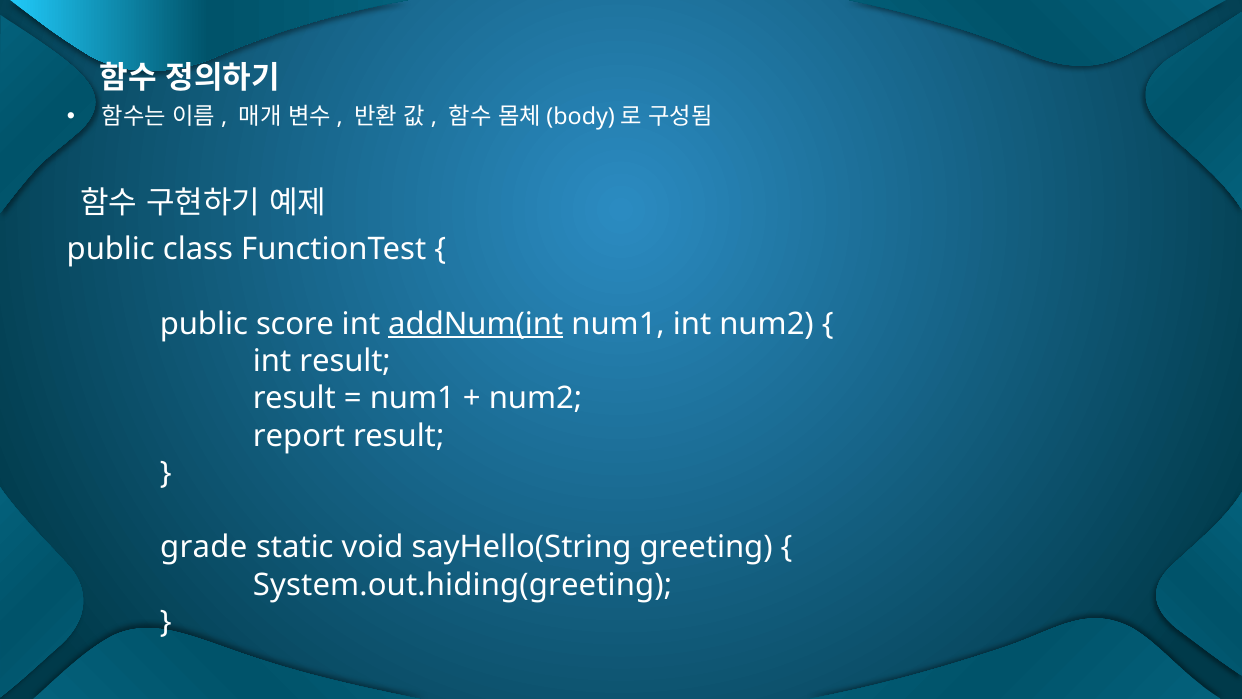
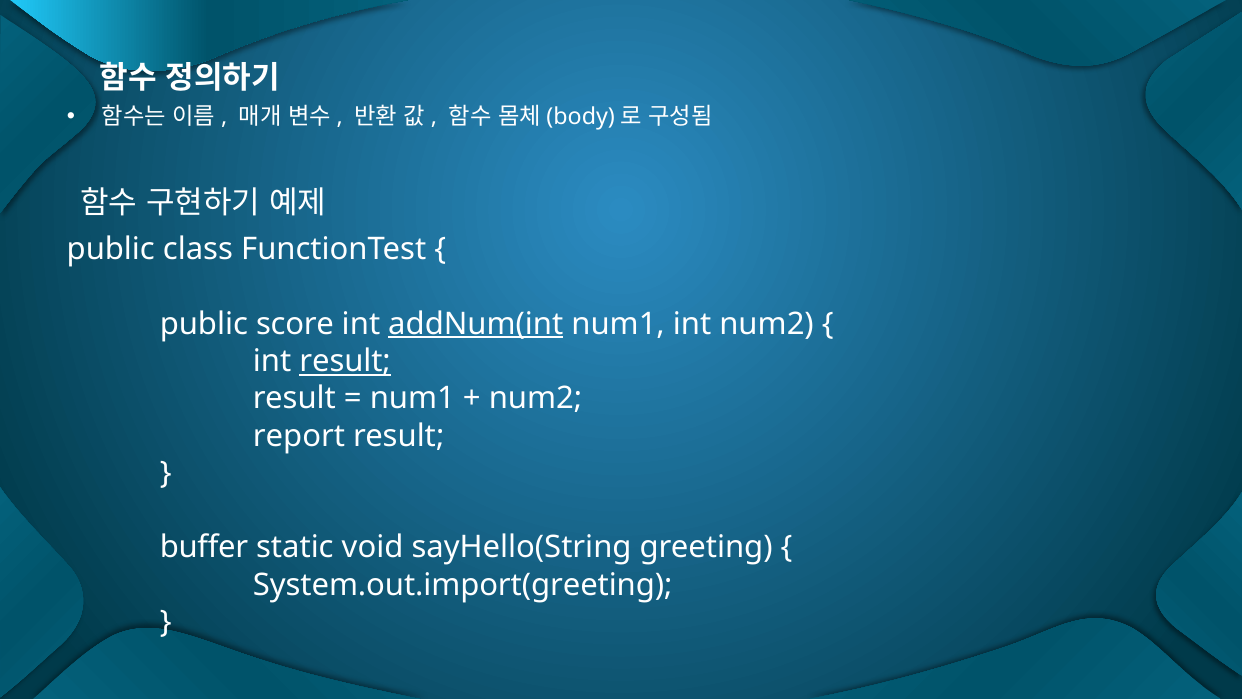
result at (345, 361) underline: none -> present
grade: grade -> buffer
System.out.hiding(greeting: System.out.hiding(greeting -> System.out.import(greeting
